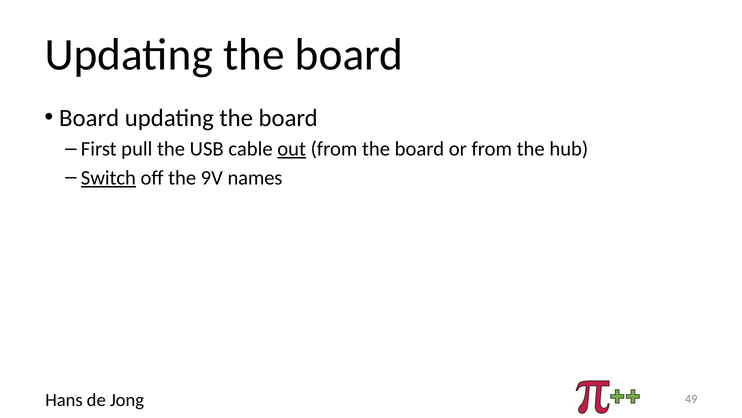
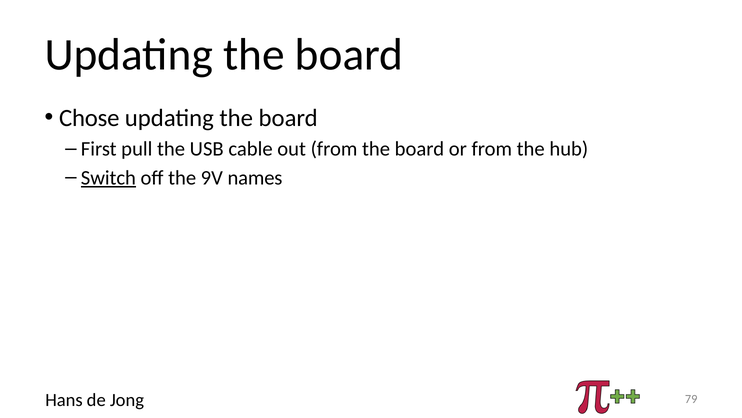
Board at (89, 118): Board -> Chose
out underline: present -> none
49: 49 -> 79
